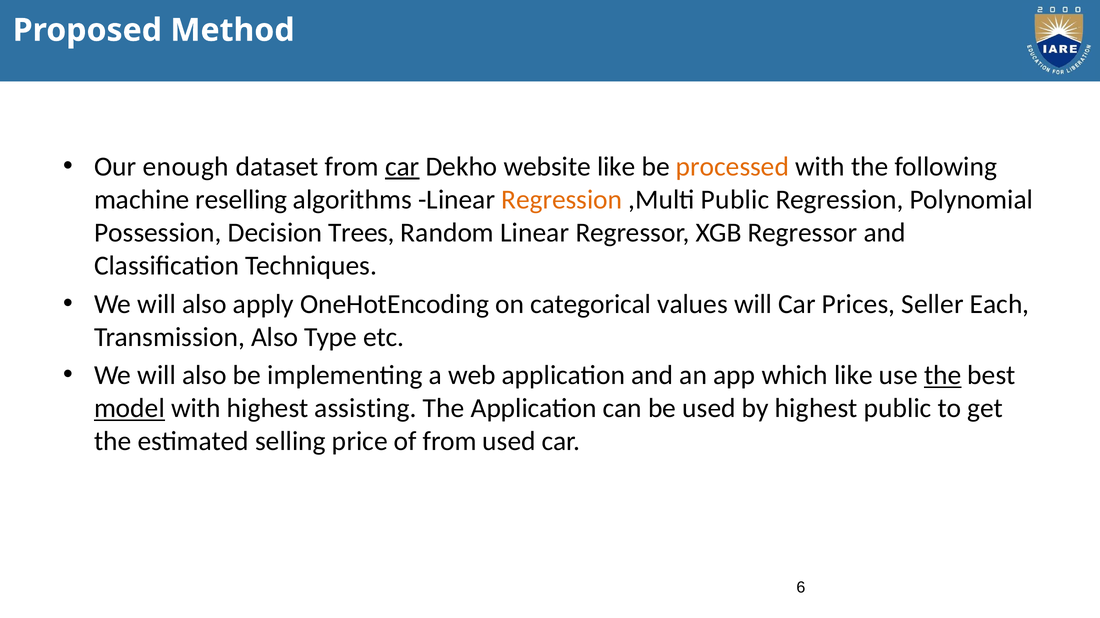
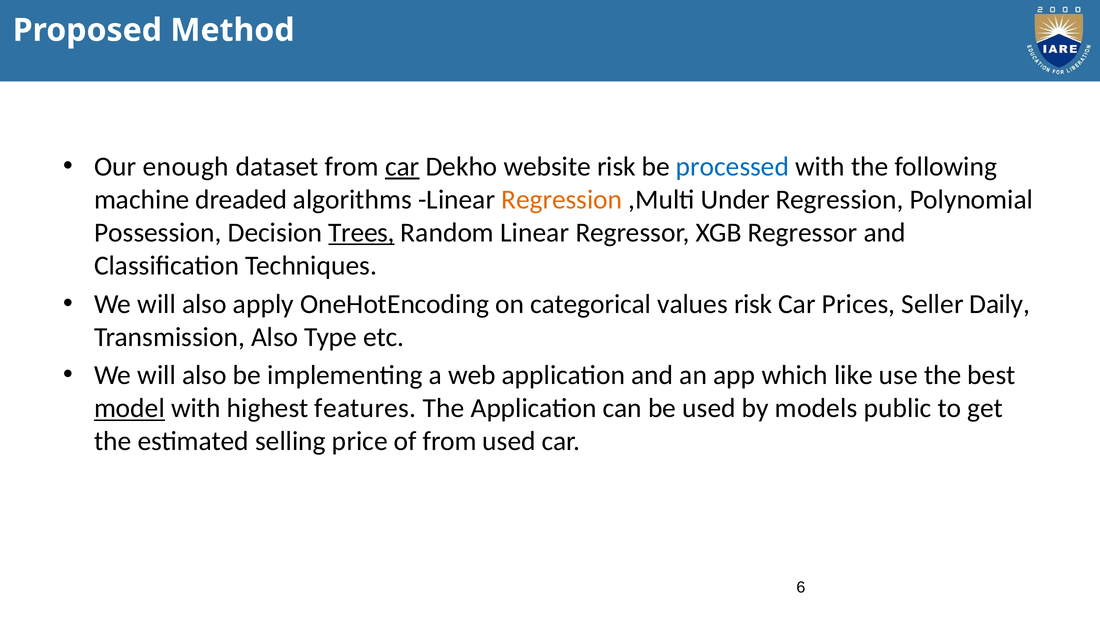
website like: like -> risk
processed colour: orange -> blue
reselling: reselling -> dreaded
,Multi Public: Public -> Under
Trees underline: none -> present
values will: will -> risk
Each: Each -> Daily
the at (943, 376) underline: present -> none
assisting: assisting -> features
by highest: highest -> models
